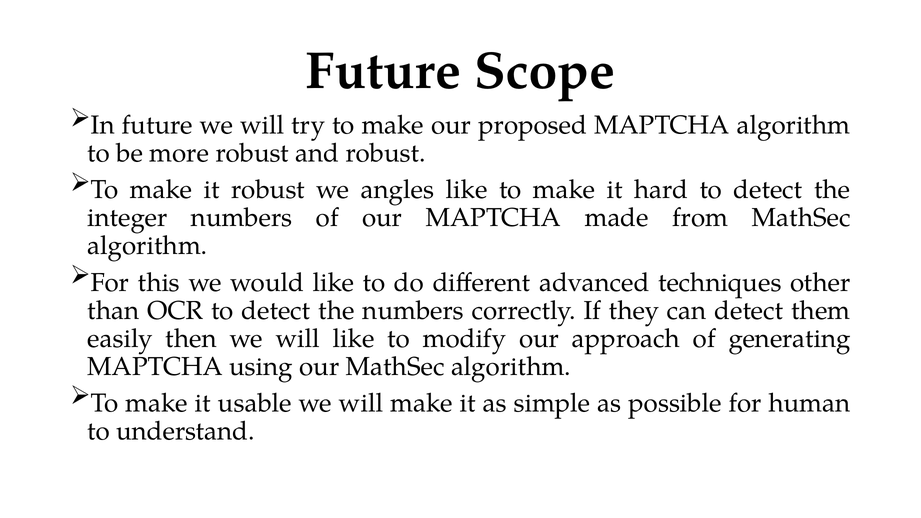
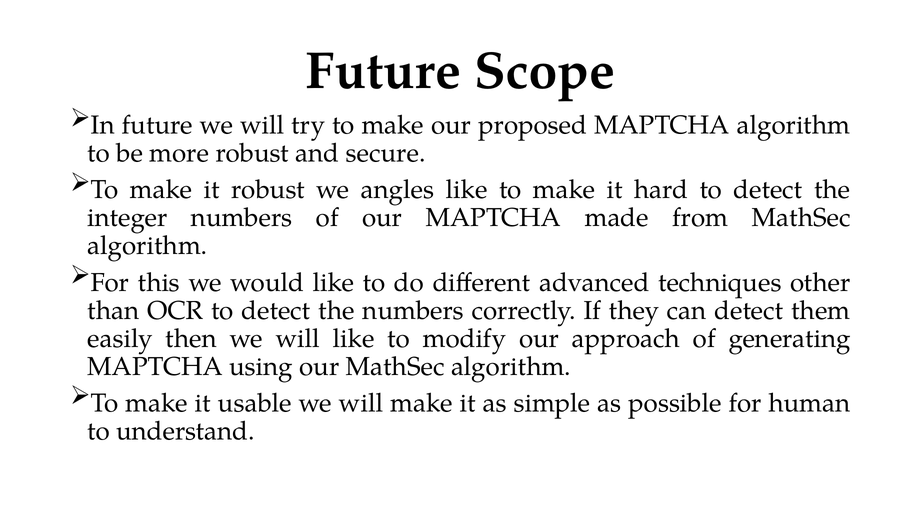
and robust: robust -> secure
